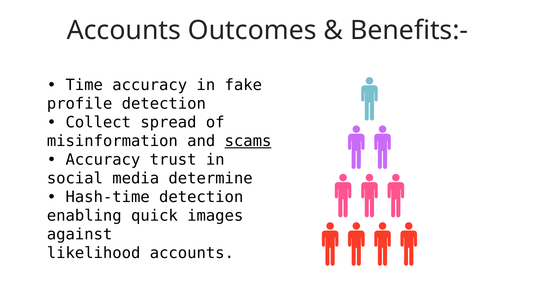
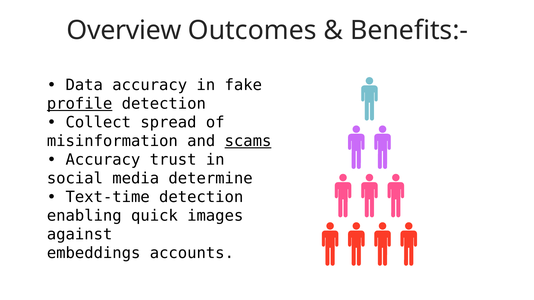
Accounts at (124, 31): Accounts -> Overview
Time: Time -> Data
profile underline: none -> present
Hash-time: Hash-time -> Text-time
likelihood: likelihood -> embeddings
